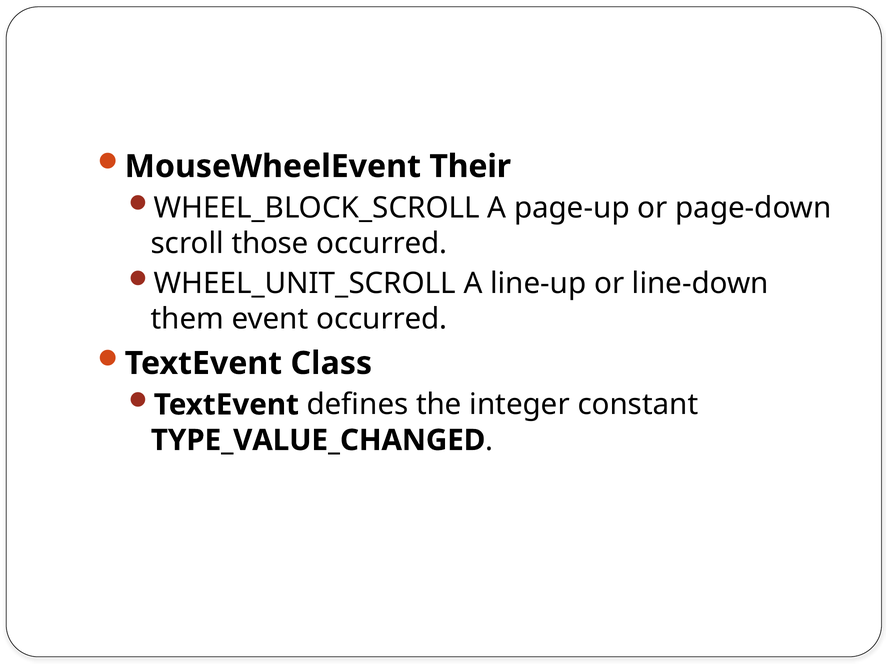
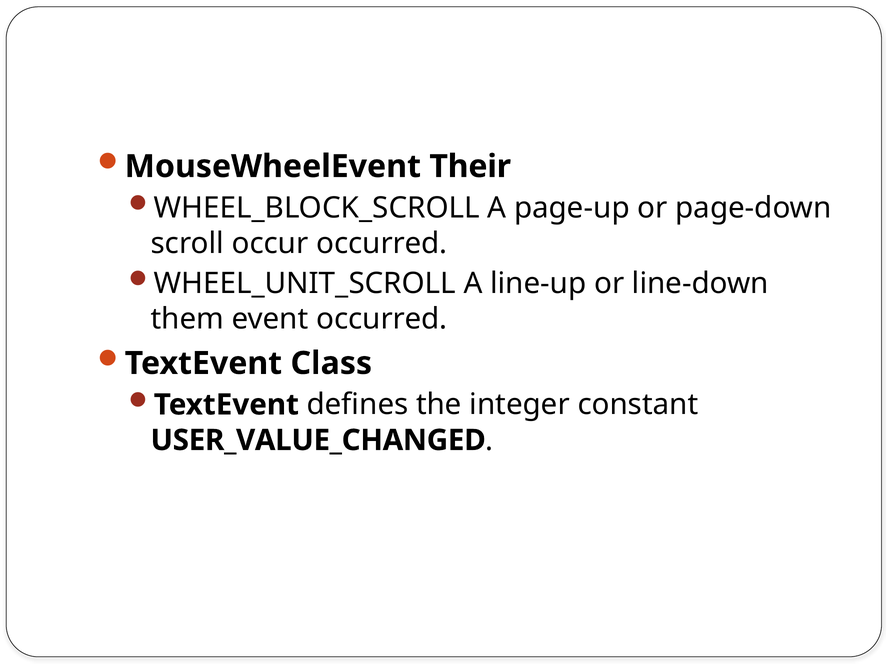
those: those -> occur
TYPE_VALUE_CHANGED: TYPE_VALUE_CHANGED -> USER_VALUE_CHANGED
